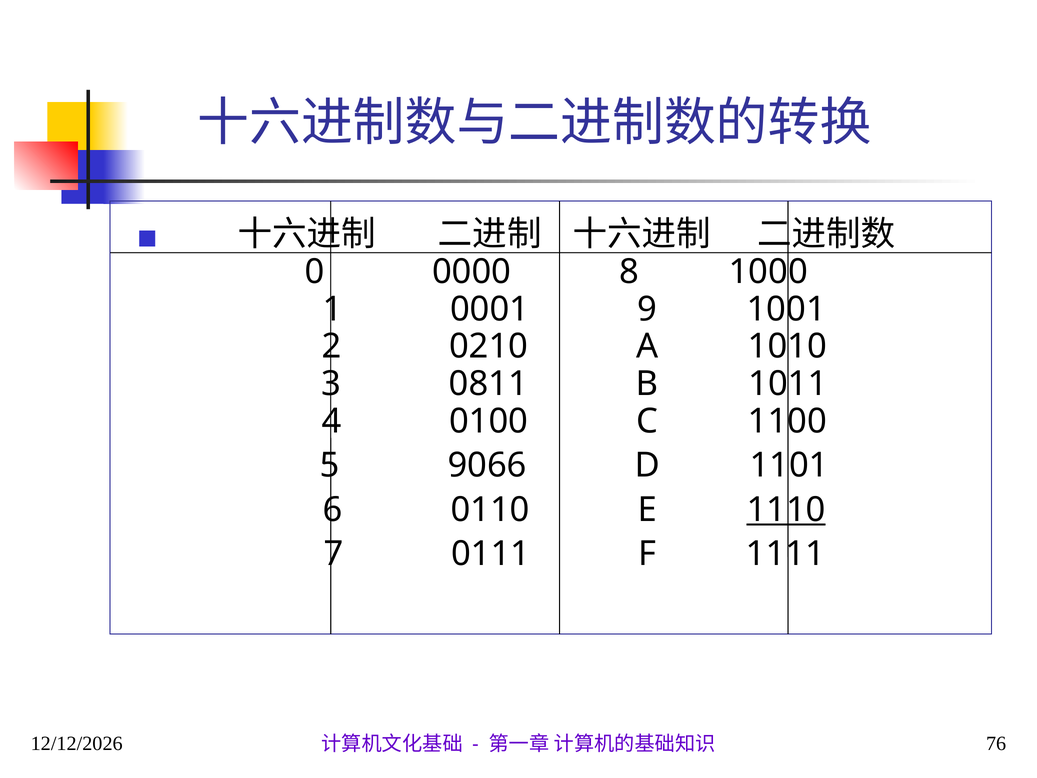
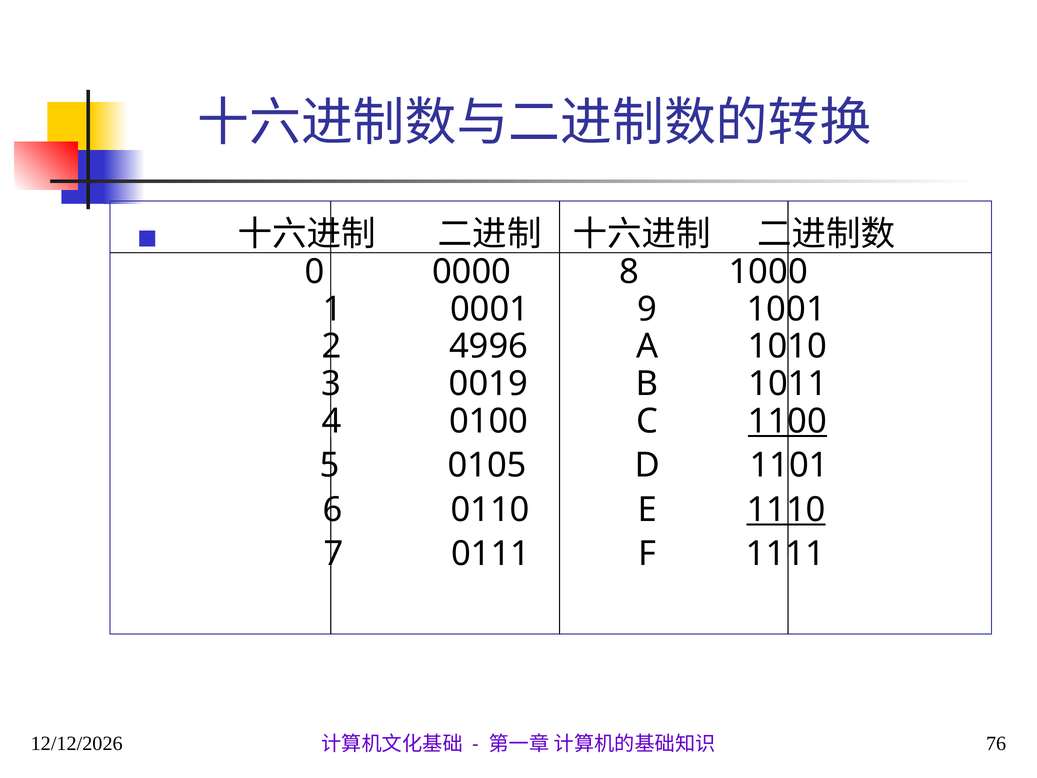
0210: 0210 -> 4996
0811: 0811 -> 0019
1100 underline: none -> present
9066: 9066 -> 0105
